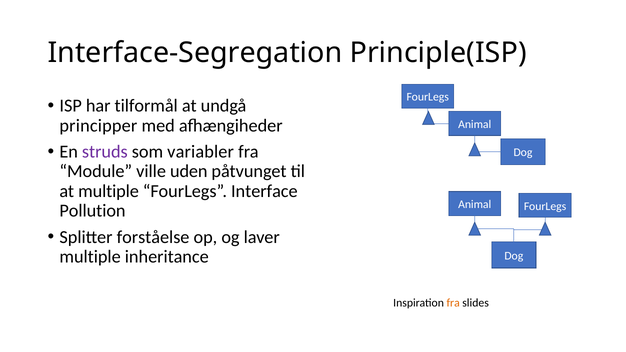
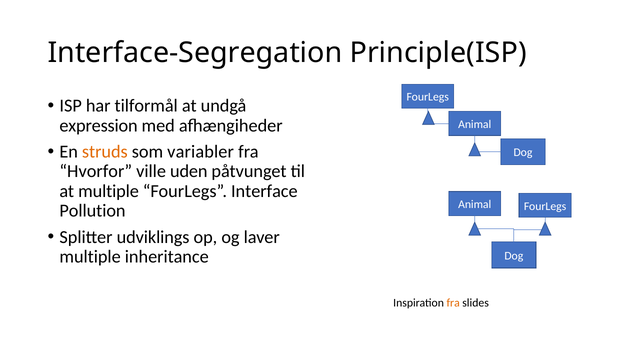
principper: principper -> expression
struds colour: purple -> orange
Module: Module -> Hvorfor
forståelse: forståelse -> udviklings
